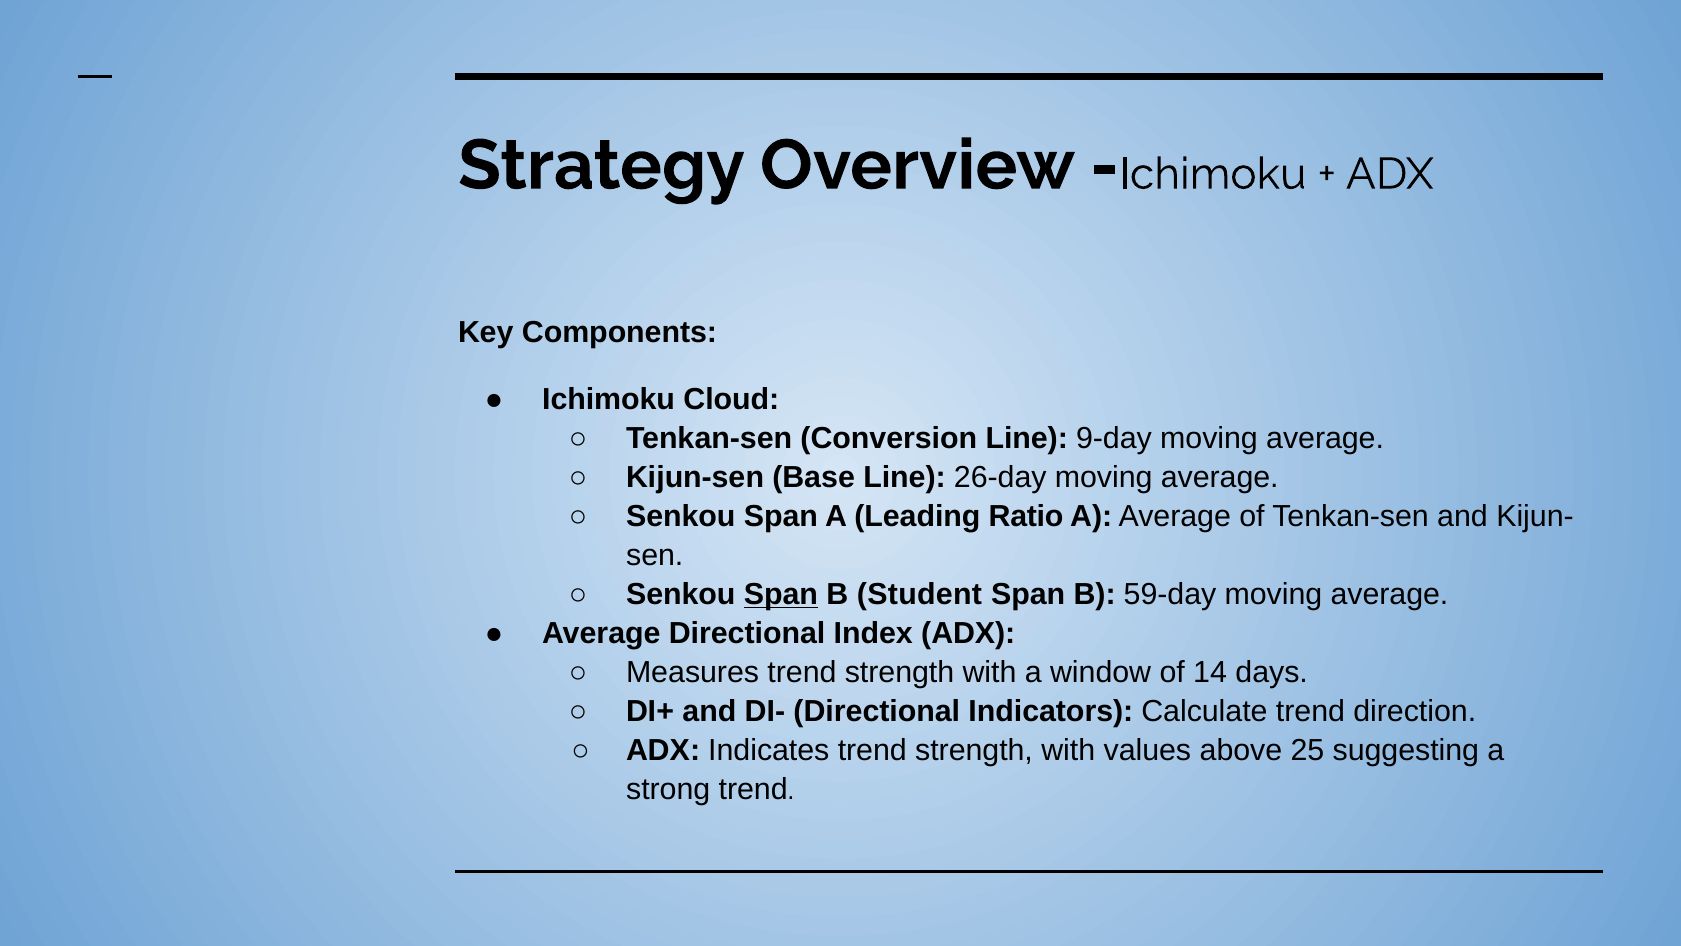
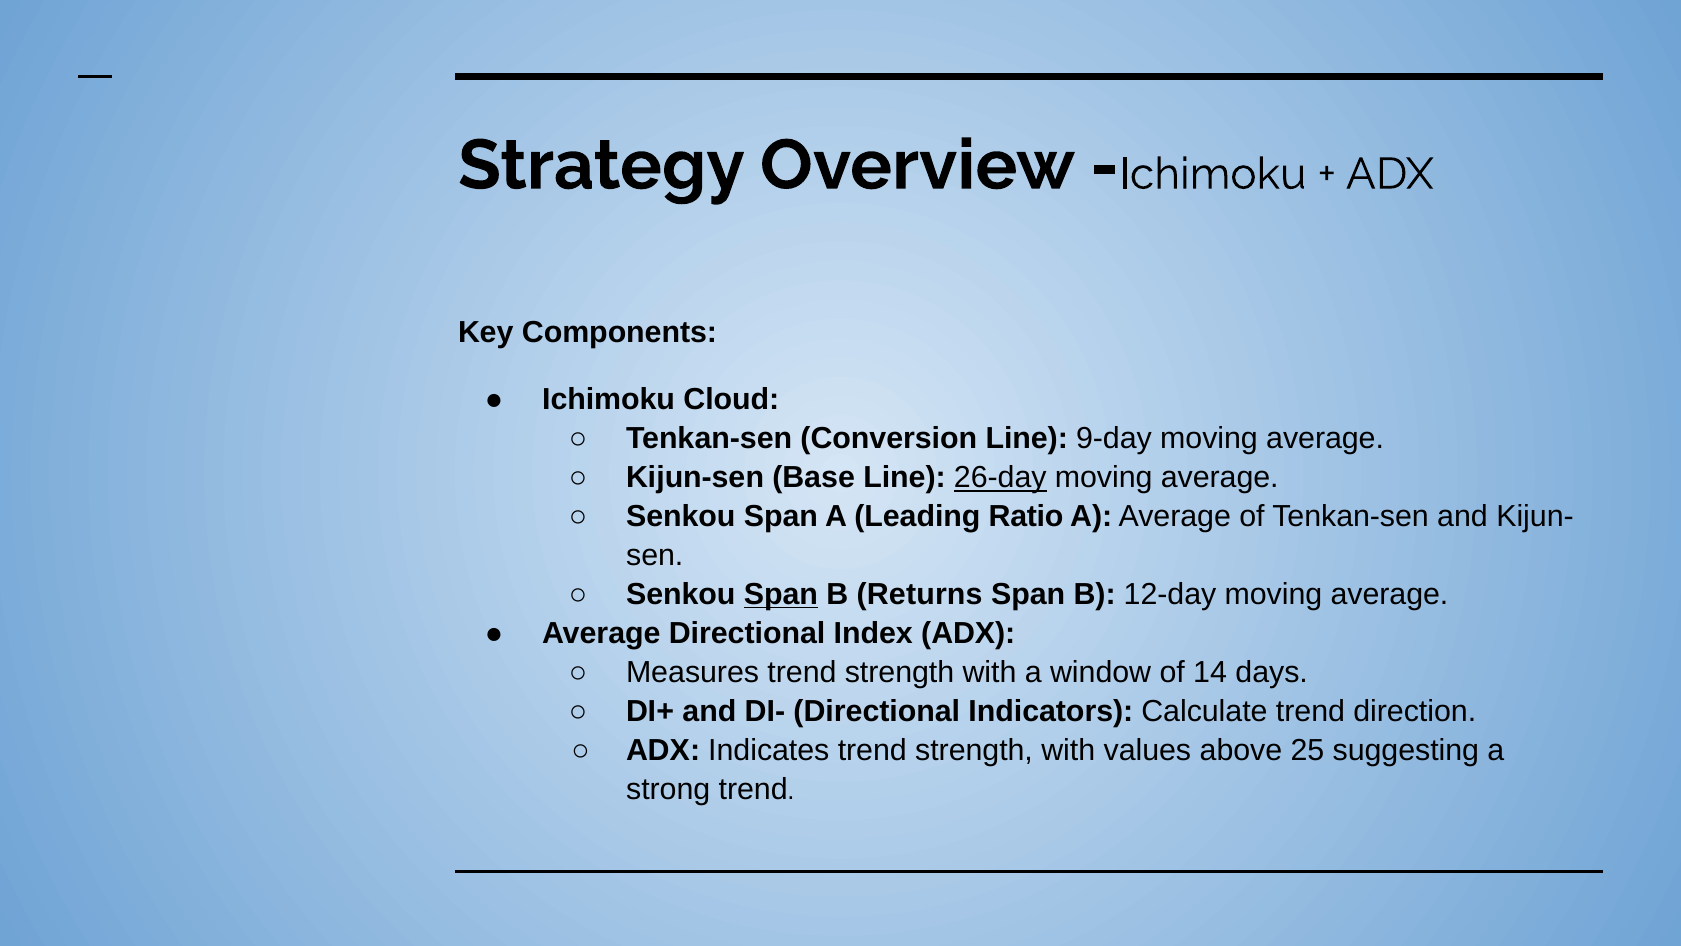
26-day underline: none -> present
Student: Student -> Returns
59-day: 59-day -> 12-day
